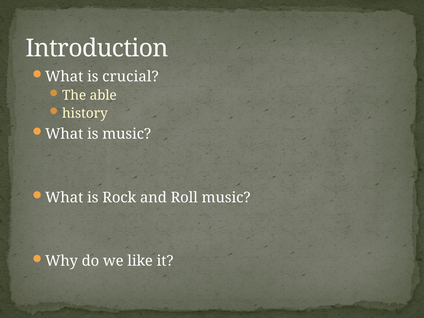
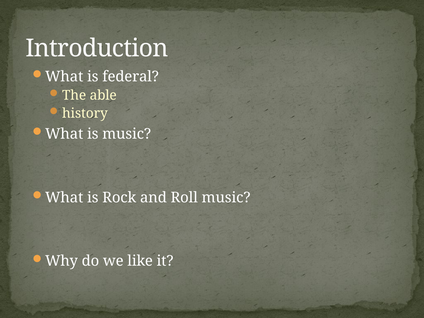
crucial: crucial -> federal
